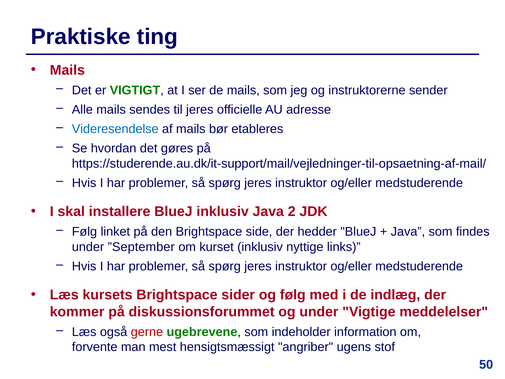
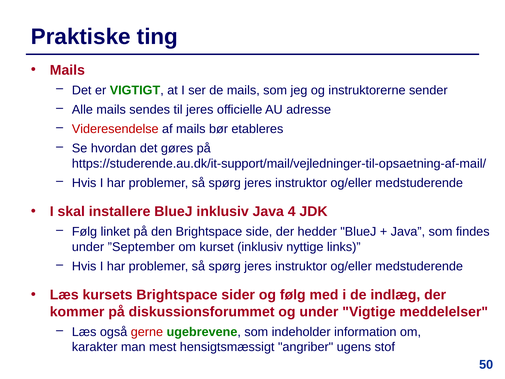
Videresendelse colour: blue -> red
2: 2 -> 4
forvente: forvente -> karakter
